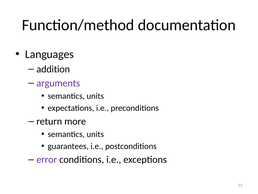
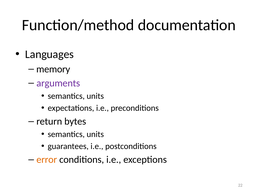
addition: addition -> memory
more: more -> bytes
error colour: purple -> orange
